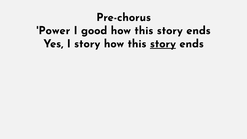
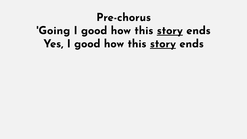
Power: Power -> Going
story at (170, 30) underline: none -> present
Yes I story: story -> good
